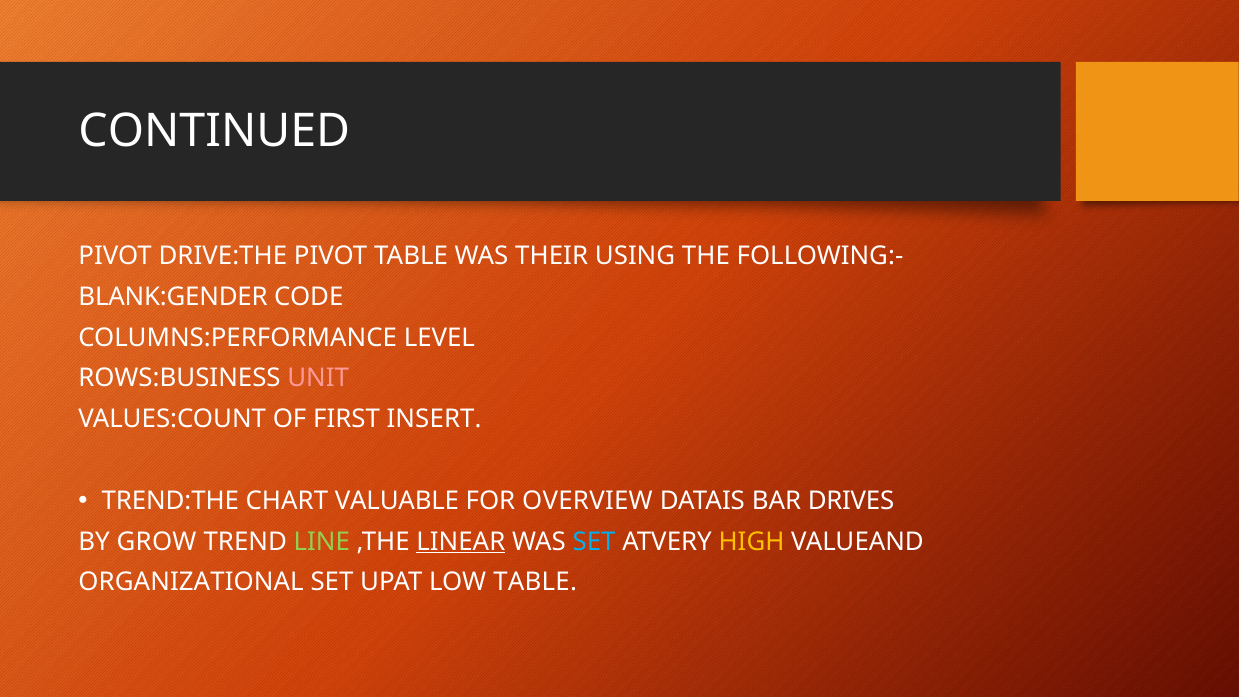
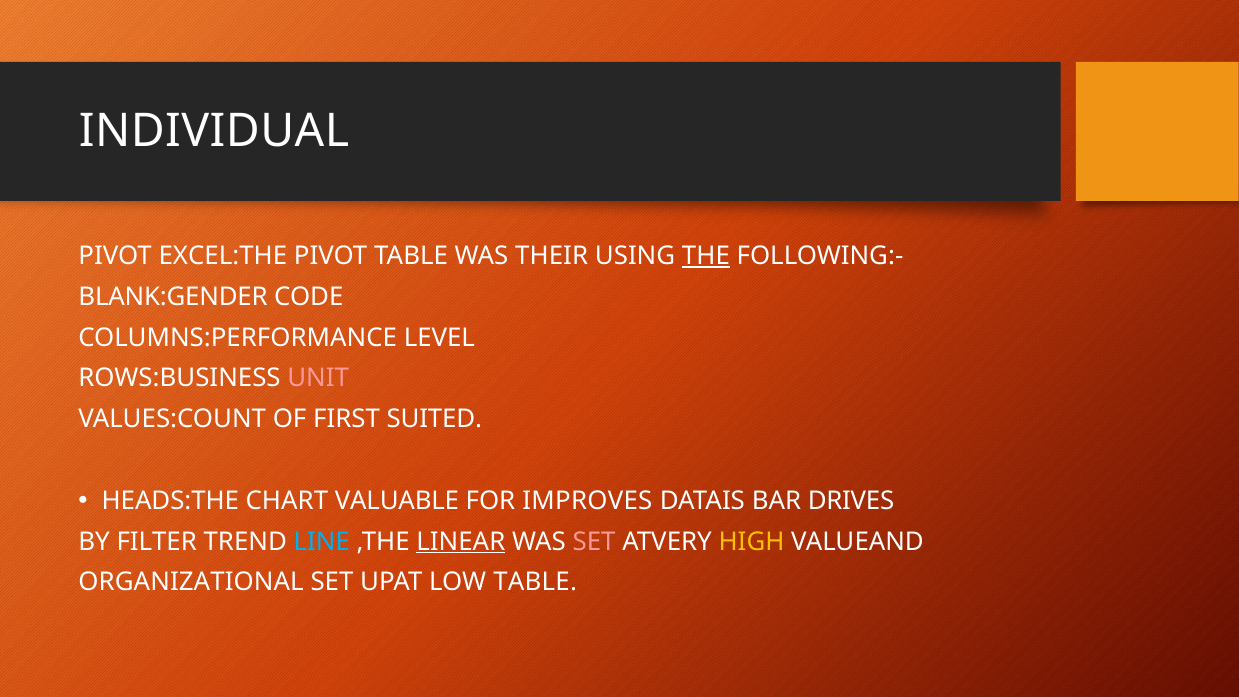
CONTINUED: CONTINUED -> INDIVIDUAL
DRIVE:THE: DRIVE:THE -> EXCEL:THE
THE underline: none -> present
INSERT: INSERT -> SUITED
TREND:THE: TREND:THE -> HEADS:THE
OVERVIEW: OVERVIEW -> IMPROVES
GROW: GROW -> FILTER
LINE colour: light green -> light blue
SET at (594, 541) colour: light blue -> pink
